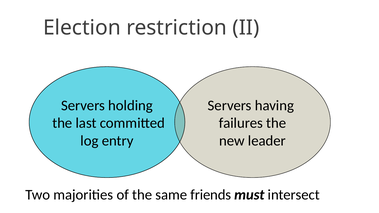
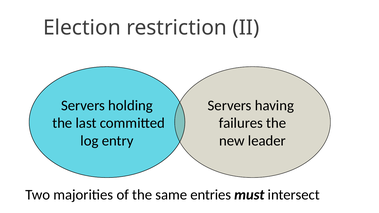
friends: friends -> entries
